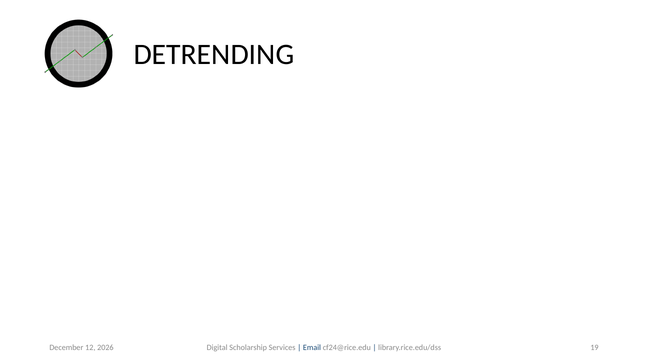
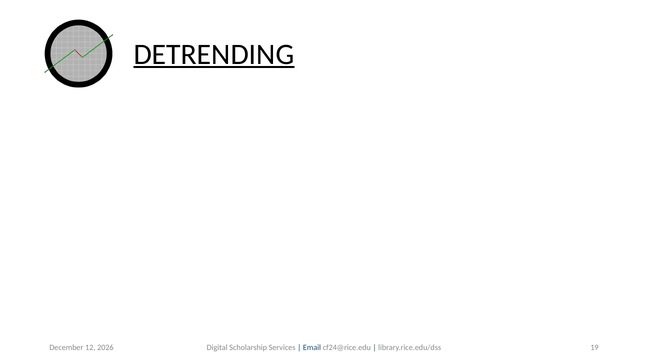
DETRENDING underline: none -> present
